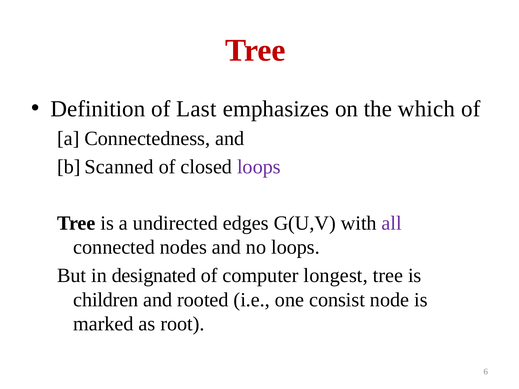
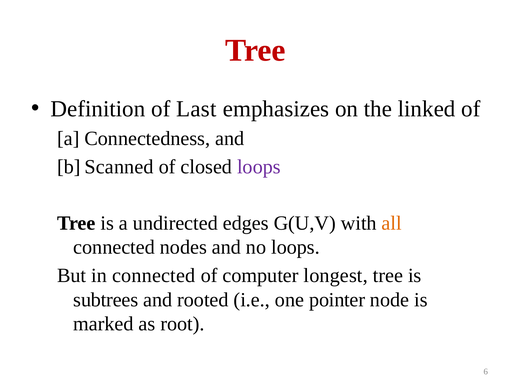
which: which -> linked
all colour: purple -> orange
in designated: designated -> connected
children: children -> subtrees
consist: consist -> pointer
